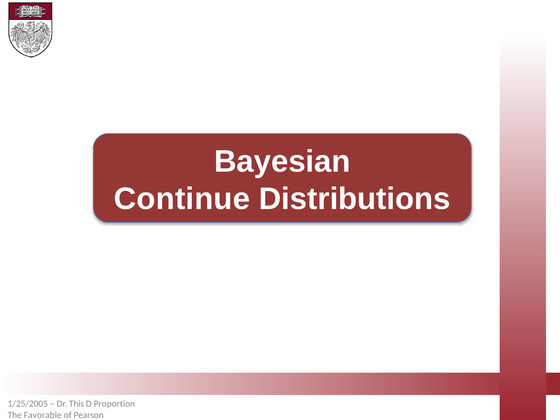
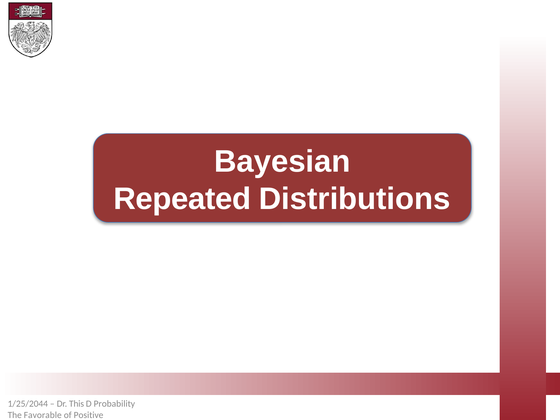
Continue: Continue -> Repeated
1/25/2005: 1/25/2005 -> 1/25/2044
Proportion: Proportion -> Probability
Pearson: Pearson -> Positive
